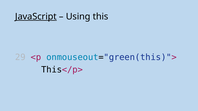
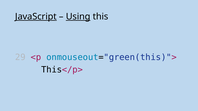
Using underline: none -> present
